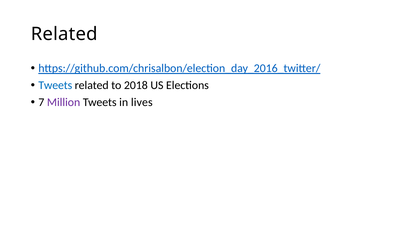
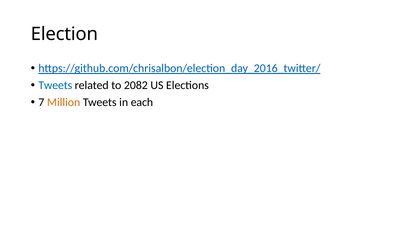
Related at (64, 34): Related -> Election
2018: 2018 -> 2082
Million colour: purple -> orange
lives: lives -> each
